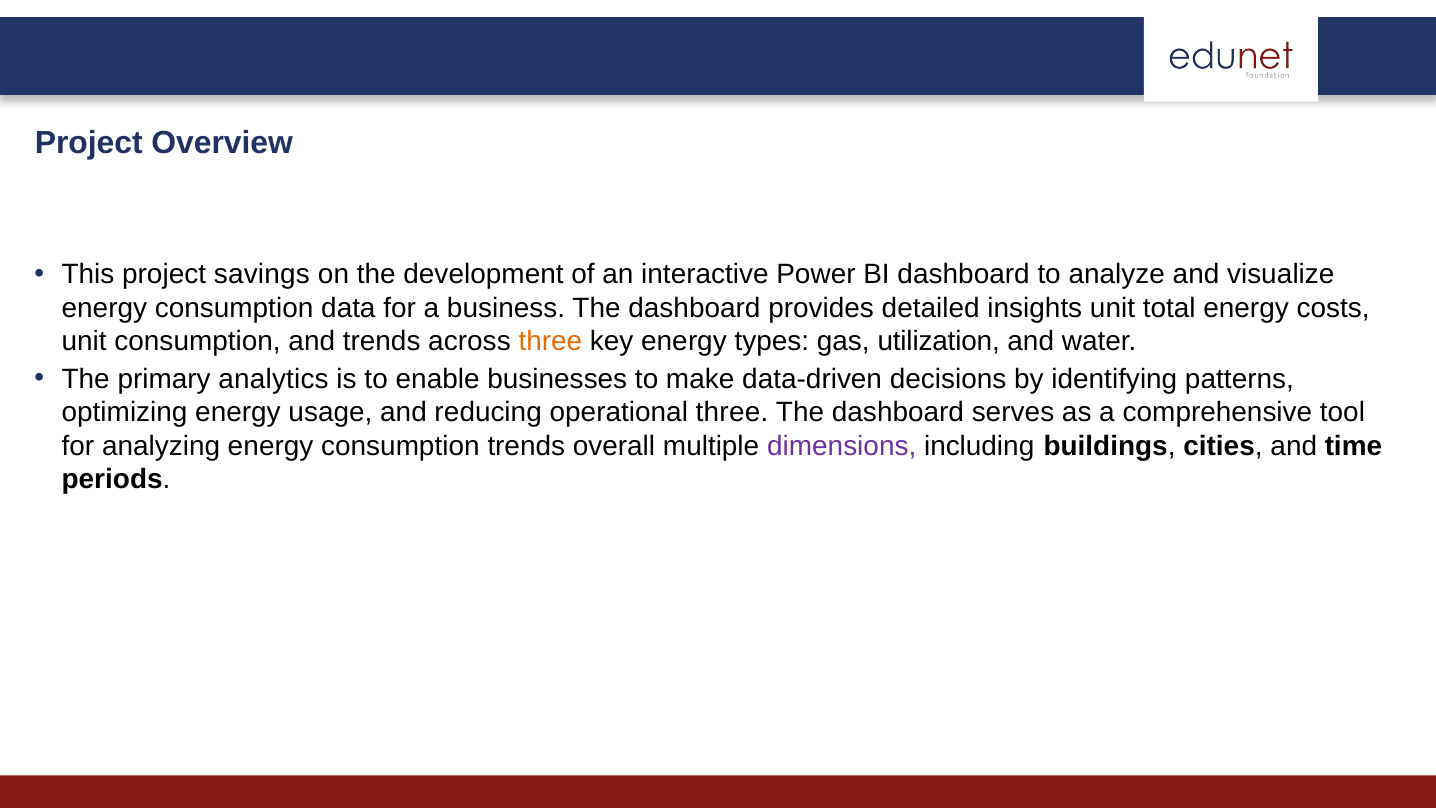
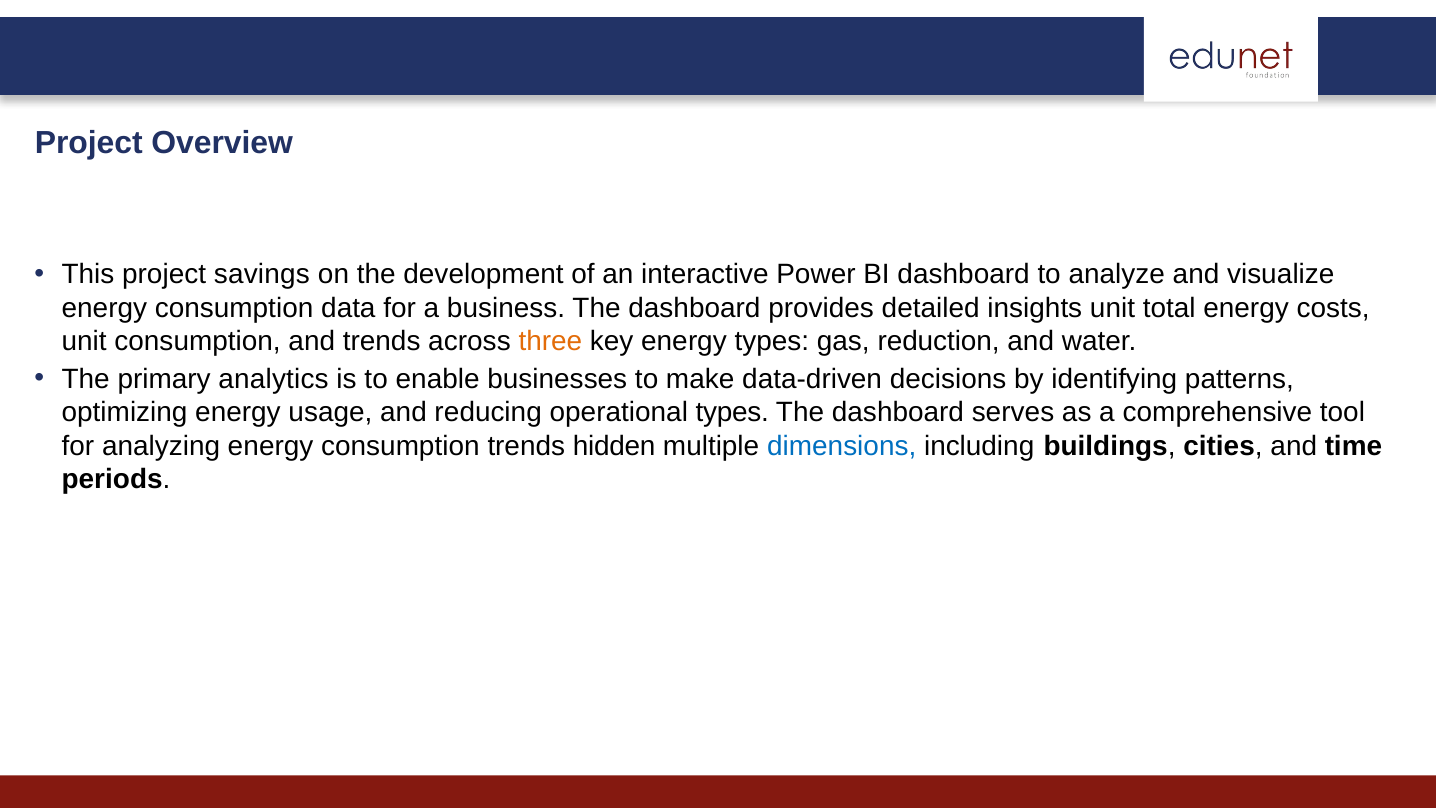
utilization: utilization -> reduction
operational three: three -> types
overall: overall -> hidden
dimensions colour: purple -> blue
